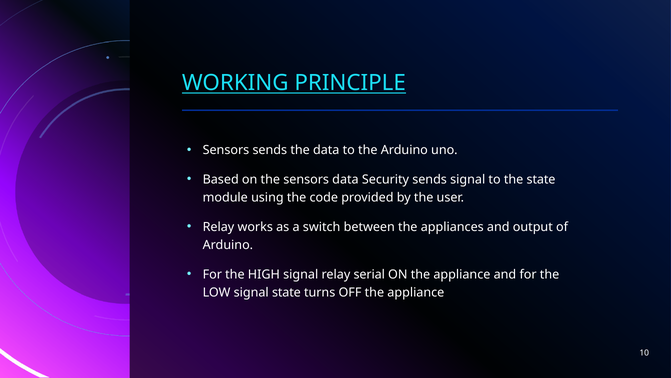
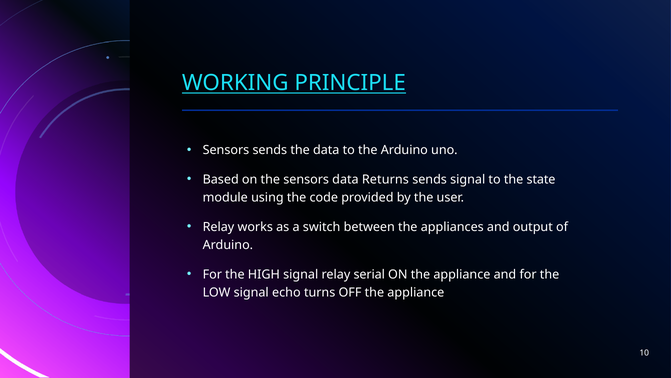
Security: Security -> Returns
signal state: state -> echo
